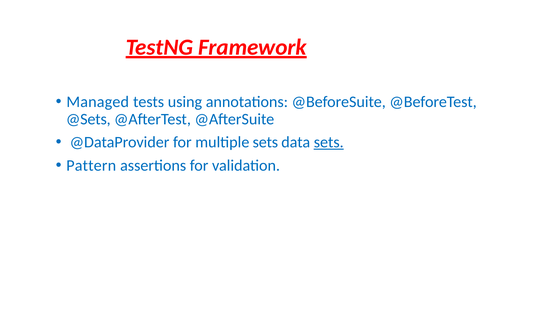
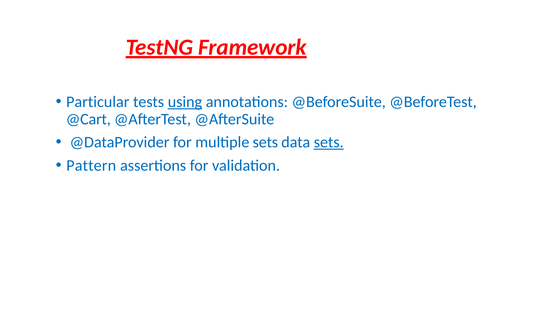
Managed: Managed -> Particular
using underline: none -> present
@Sets: @Sets -> @Cart
